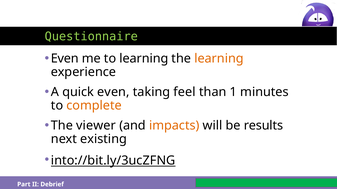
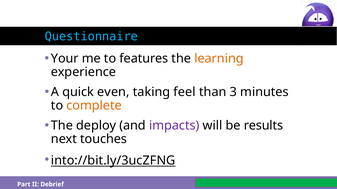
Questionnaire colour: light green -> light blue
Even at (65, 59): Even -> Your
to learning: learning -> features
1: 1 -> 3
viewer: viewer -> deploy
impacts colour: orange -> purple
existing: existing -> touches
